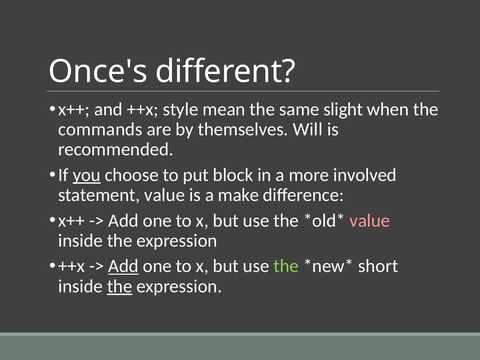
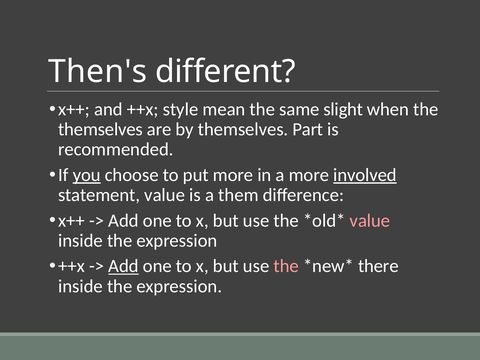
Once's: Once's -> Then's
commands at (100, 129): commands -> themselves
Will: Will -> Part
put block: block -> more
involved underline: none -> present
make: make -> them
the at (286, 266) colour: light green -> pink
short: short -> there
the at (120, 286) underline: present -> none
